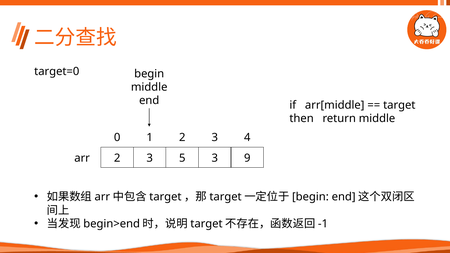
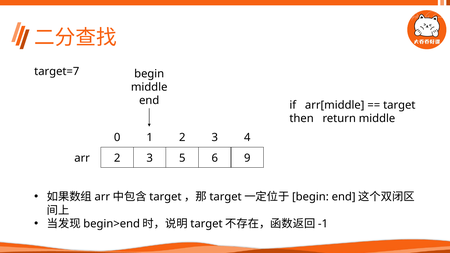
target=0: target=0 -> target=7
5 3: 3 -> 6
